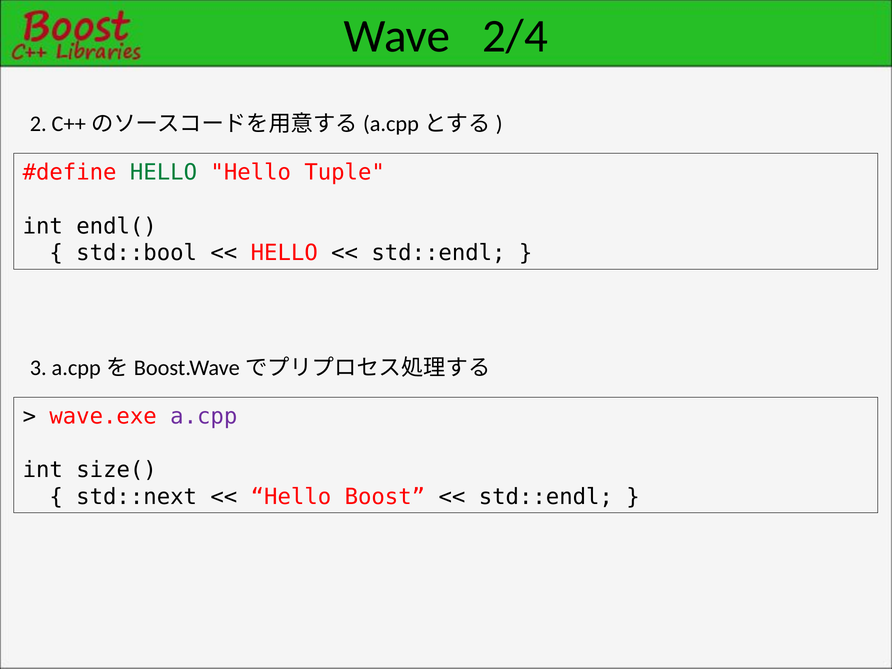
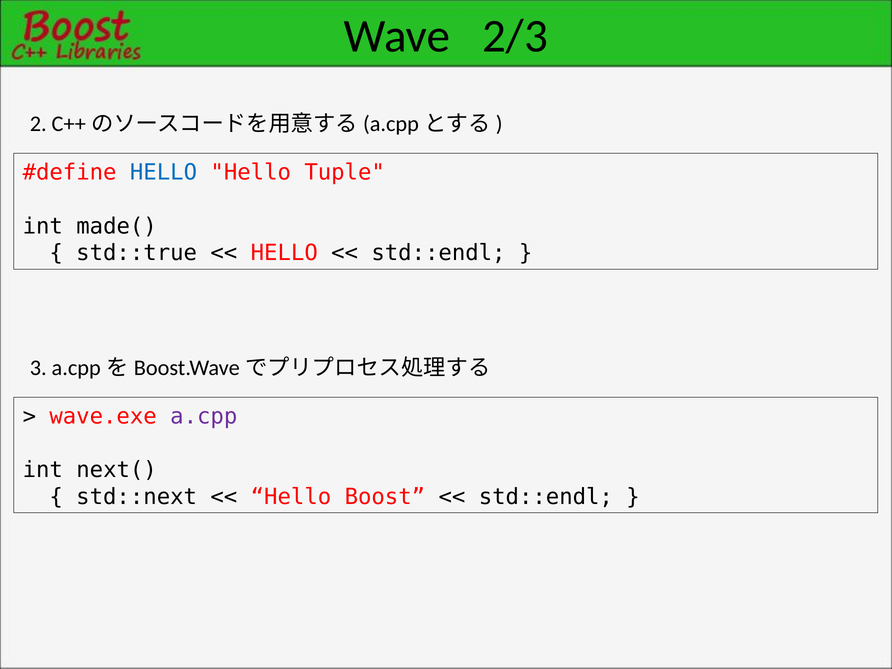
2/4: 2/4 -> 2/3
HELLO at (164, 173) colour: green -> blue
endl(: endl( -> made(
std::bool: std::bool -> std::true
size(: size( -> next(
